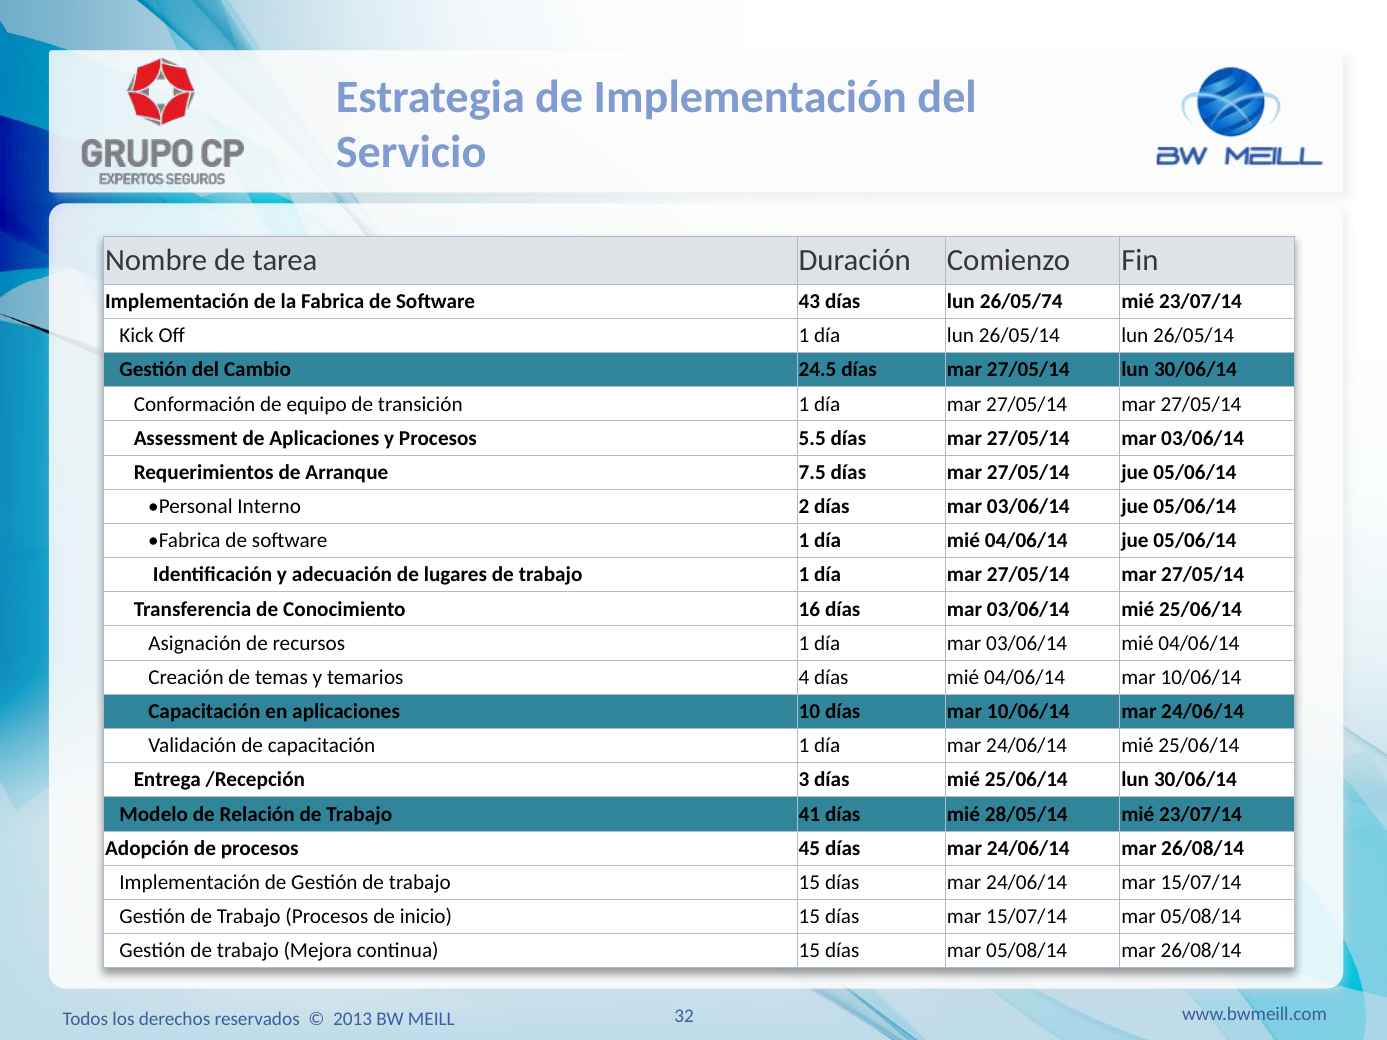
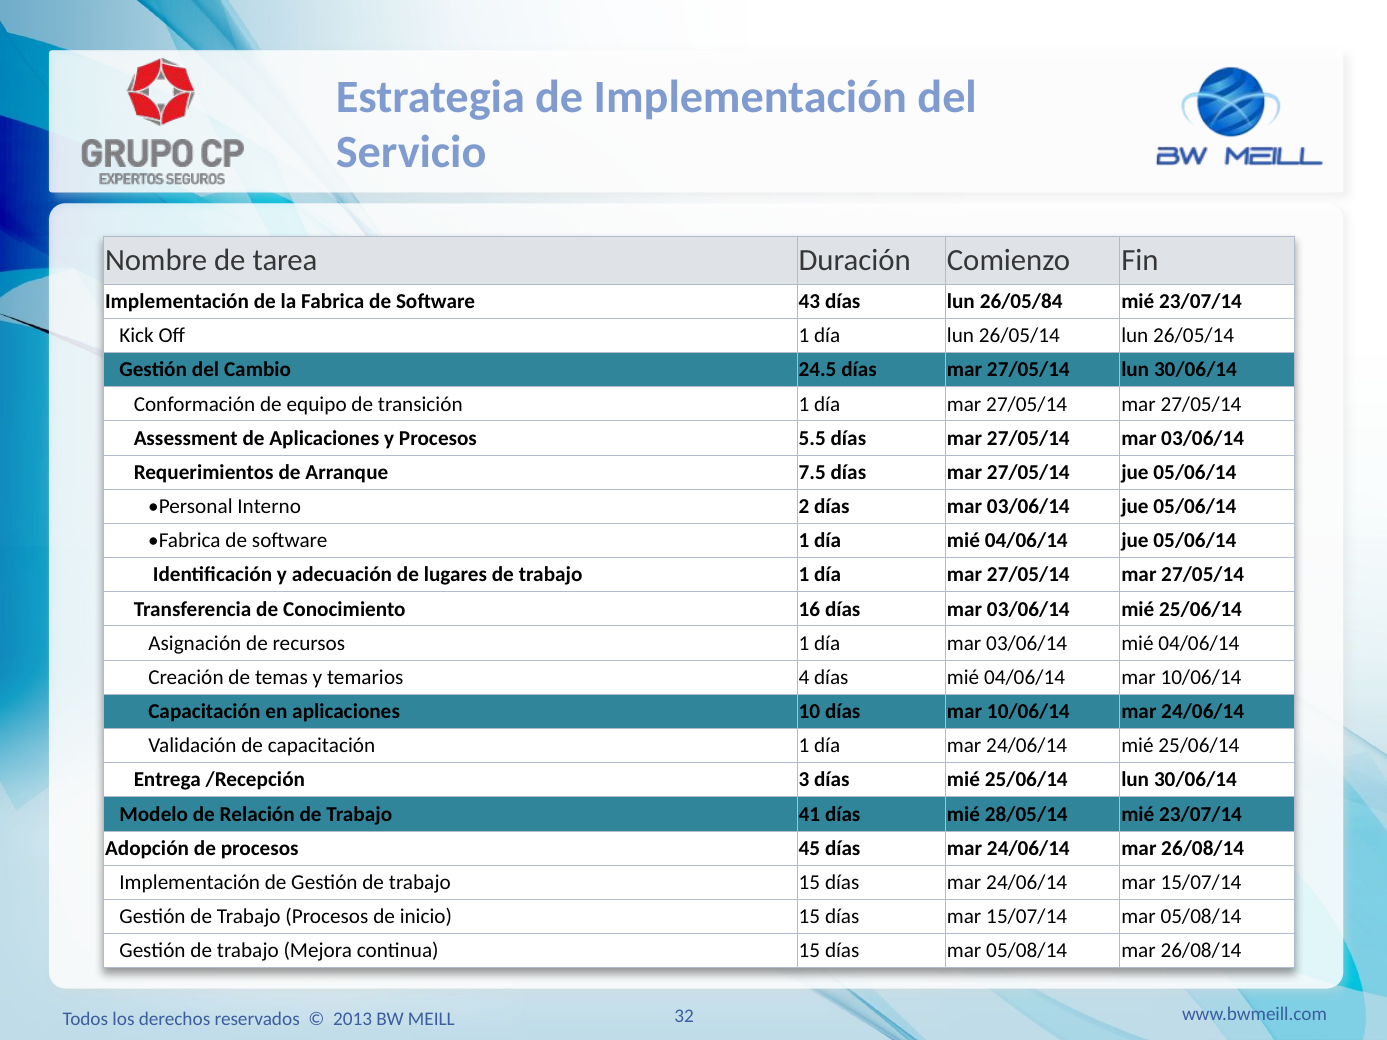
26/05/74: 26/05/74 -> 26/05/84
